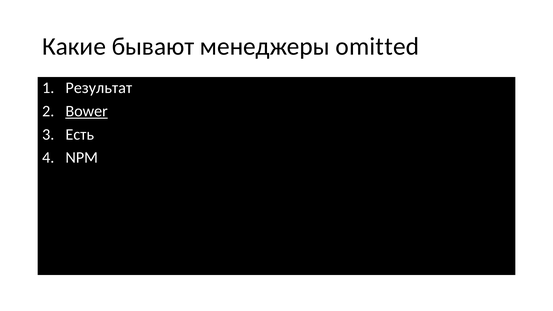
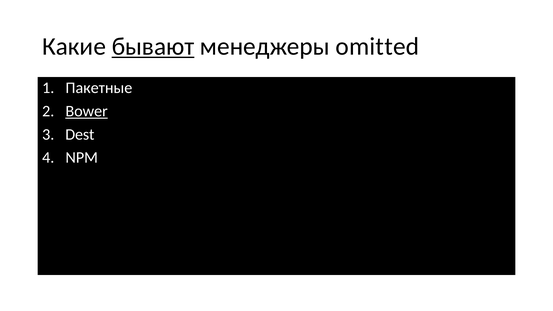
бывают underline: none -> present
Результат: Результат -> Пакетные
Есть: Есть -> Dest
